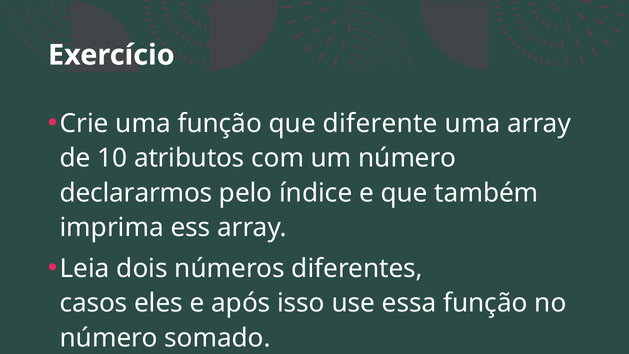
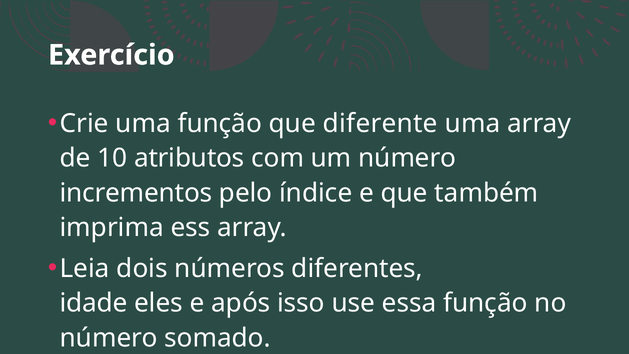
declararmos: declararmos -> incrementos
casos: casos -> idade
